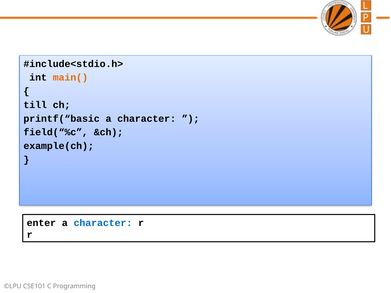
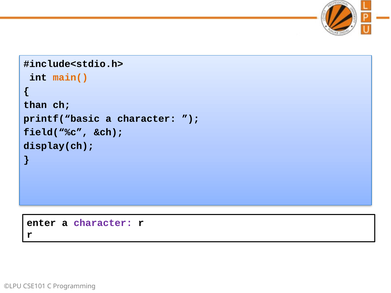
till: till -> than
example(ch: example(ch -> display(ch
character at (103, 223) colour: blue -> purple
